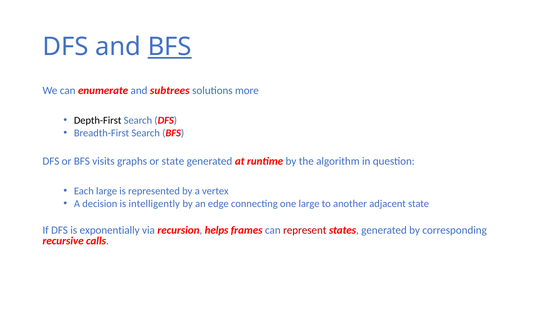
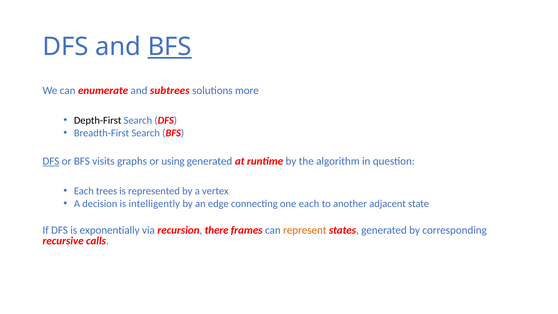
DFS at (51, 161) underline: none -> present
or state: state -> using
Each large: large -> trees
one large: large -> each
helps: helps -> there
represent colour: red -> orange
